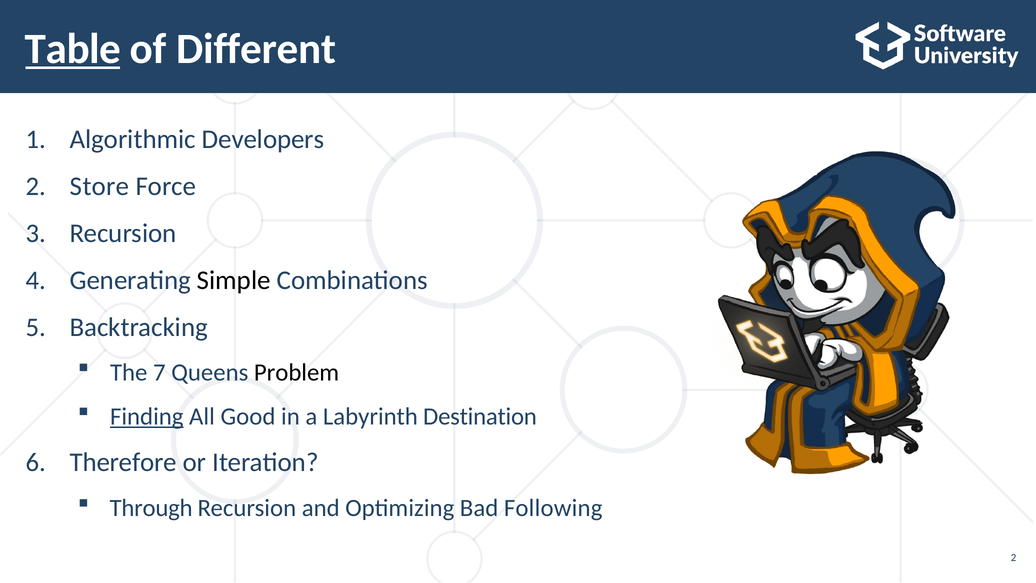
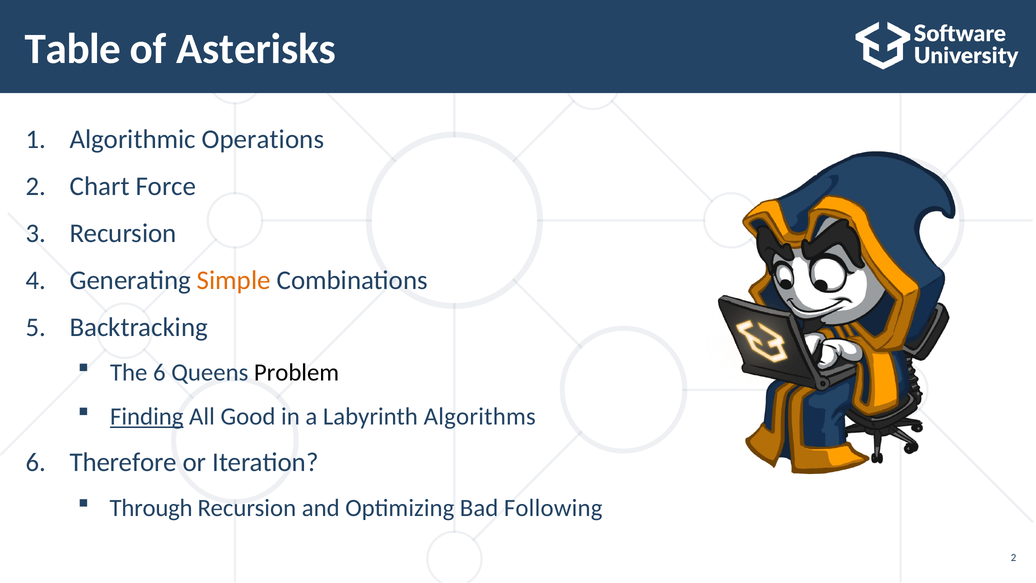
Table underline: present -> none
Different: Different -> Asterisks
Developers: Developers -> Operations
Store: Store -> Chart
Simple colour: black -> orange
The 7: 7 -> 6
Destination: Destination -> Algorithms
